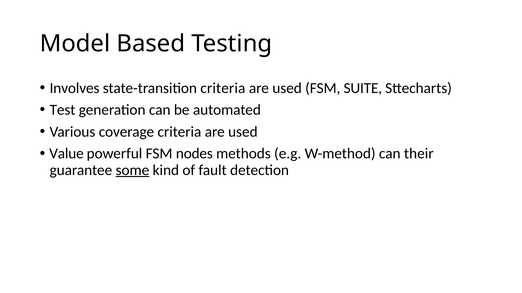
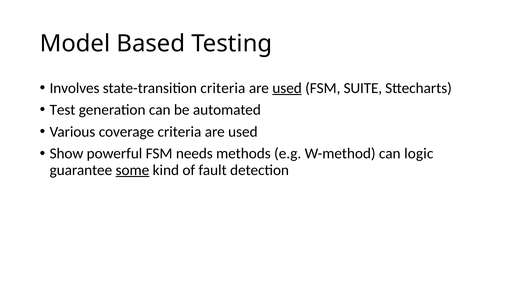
used at (287, 88) underline: none -> present
Value: Value -> Show
nodes: nodes -> needs
their: their -> logic
